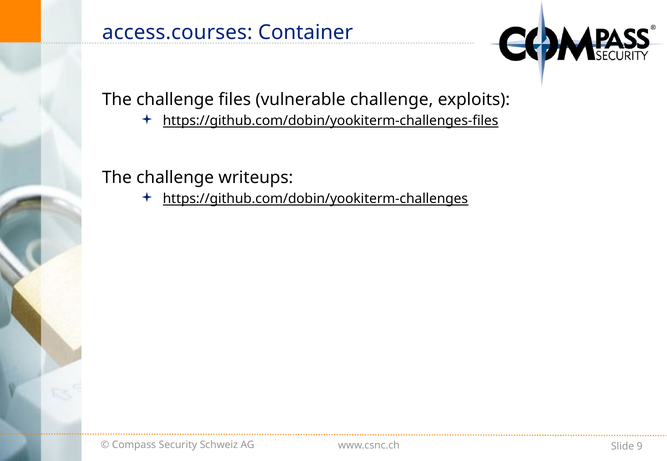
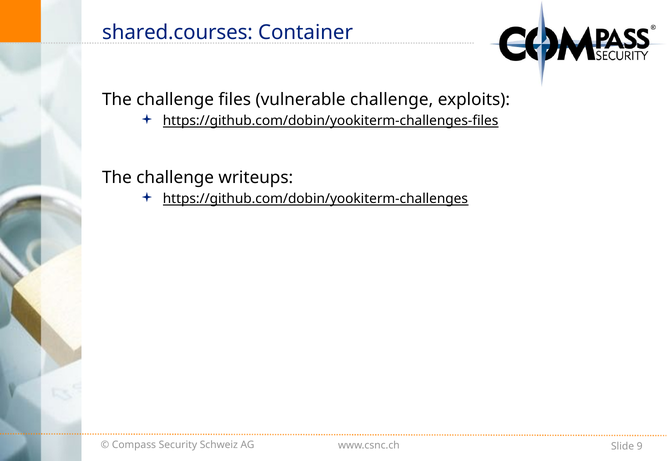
access.courses: access.courses -> shared.courses
